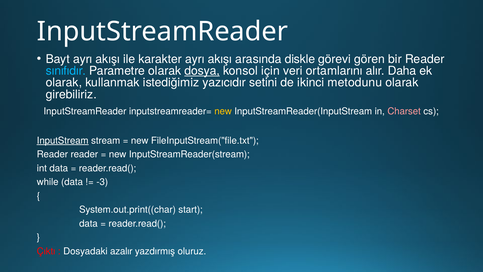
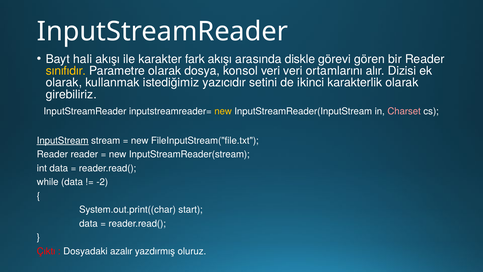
Bayt ayrı: ayrı -> hali
karakter ayrı: ayrı -> fark
sınıfıdır colour: light blue -> yellow
dosya underline: present -> none
konsol için: için -> veri
Daha: Daha -> Dizisi
metodunu: metodunu -> karakterlik
-3: -3 -> -2
